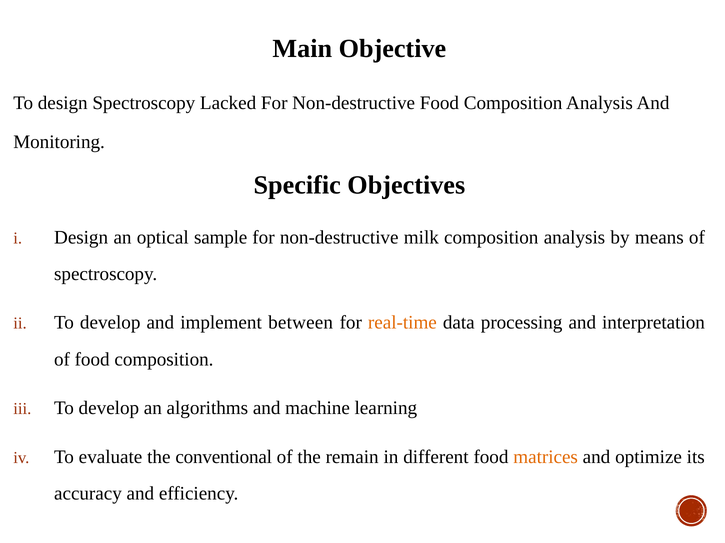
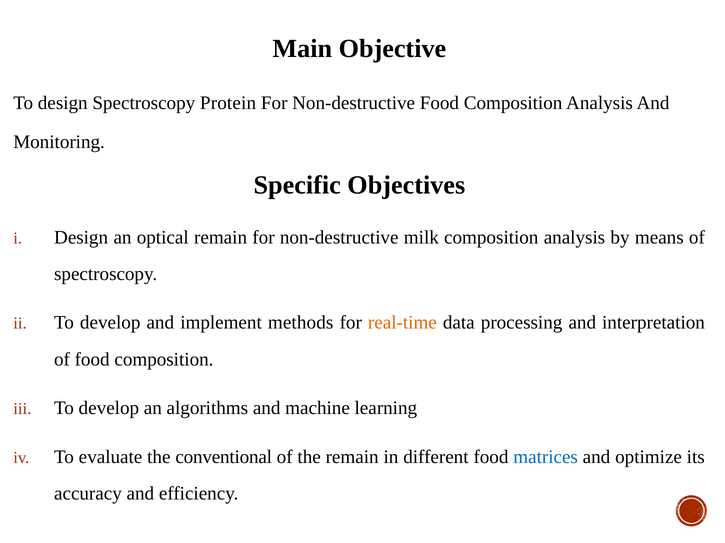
Lacked: Lacked -> Protein
optical sample: sample -> remain
between: between -> methods
matrices colour: orange -> blue
